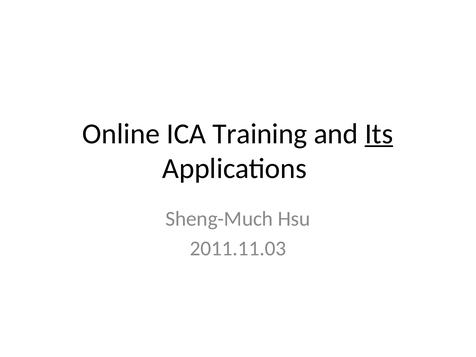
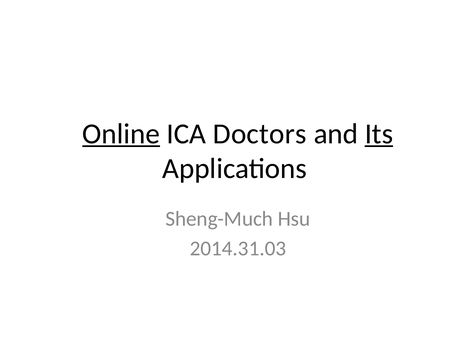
Online underline: none -> present
Training: Training -> Doctors
2011.11.03: 2011.11.03 -> 2014.31.03
